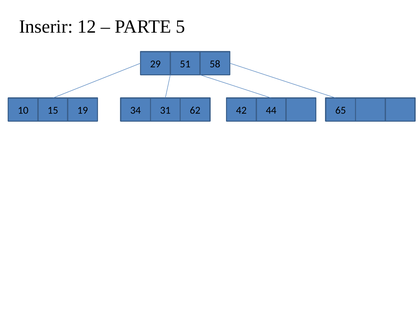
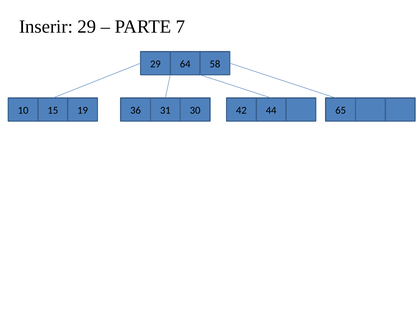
Inserir 12: 12 -> 29
5: 5 -> 7
51: 51 -> 64
34: 34 -> 36
62: 62 -> 30
